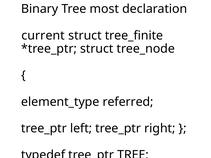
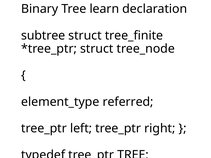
most: most -> learn
current: current -> subtree
